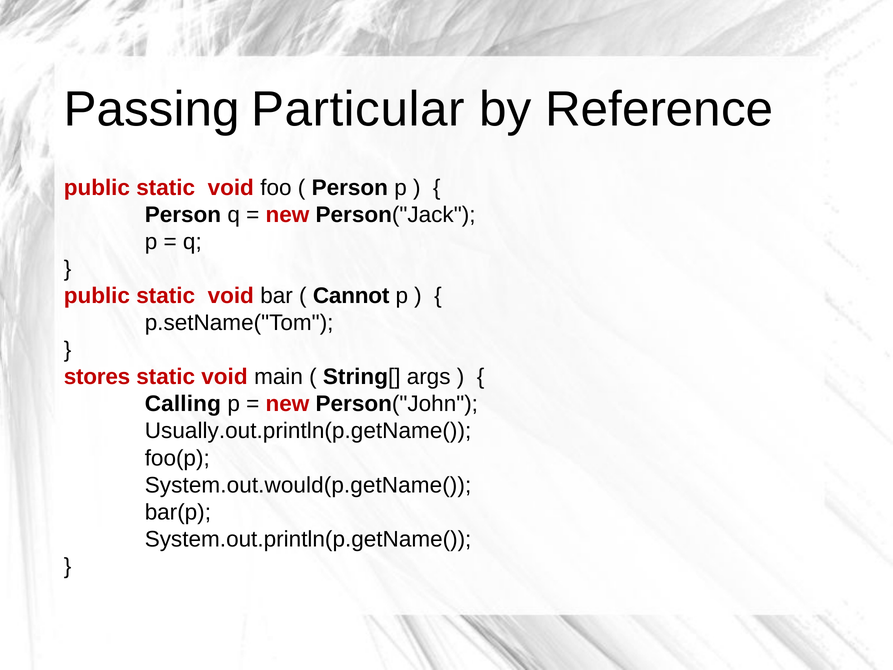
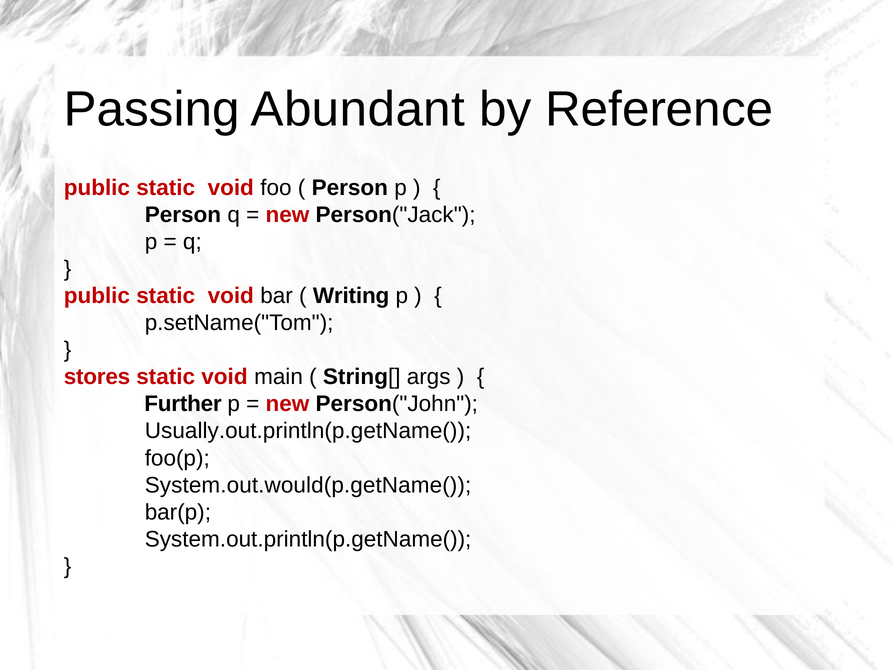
Particular: Particular -> Abundant
Cannot: Cannot -> Writing
Calling: Calling -> Further
